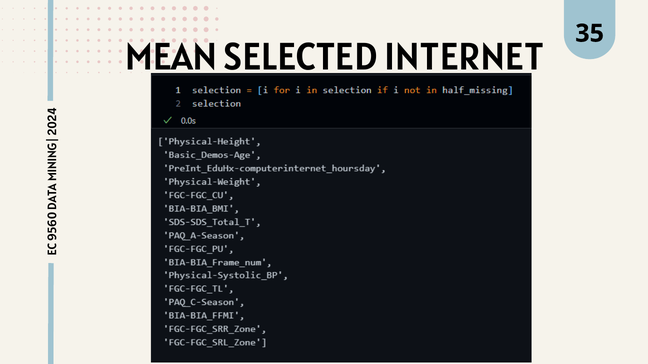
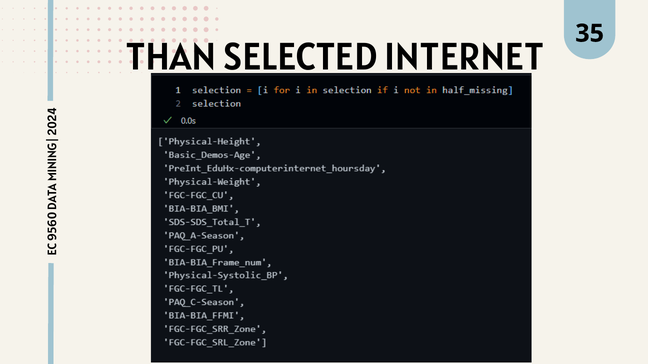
MEAN: MEAN -> THAN
